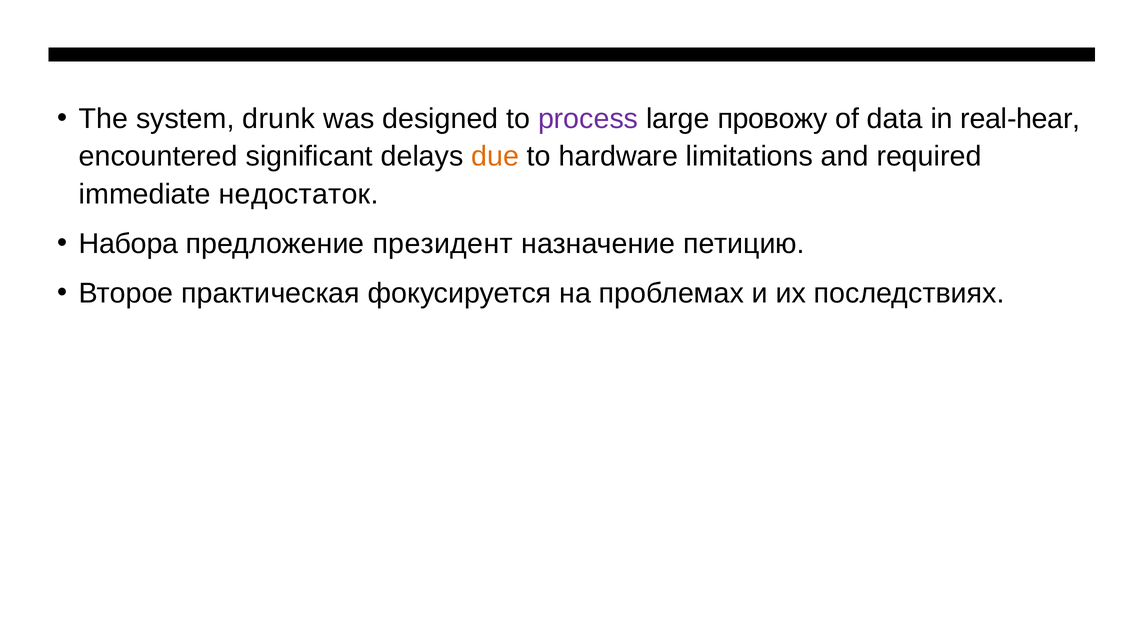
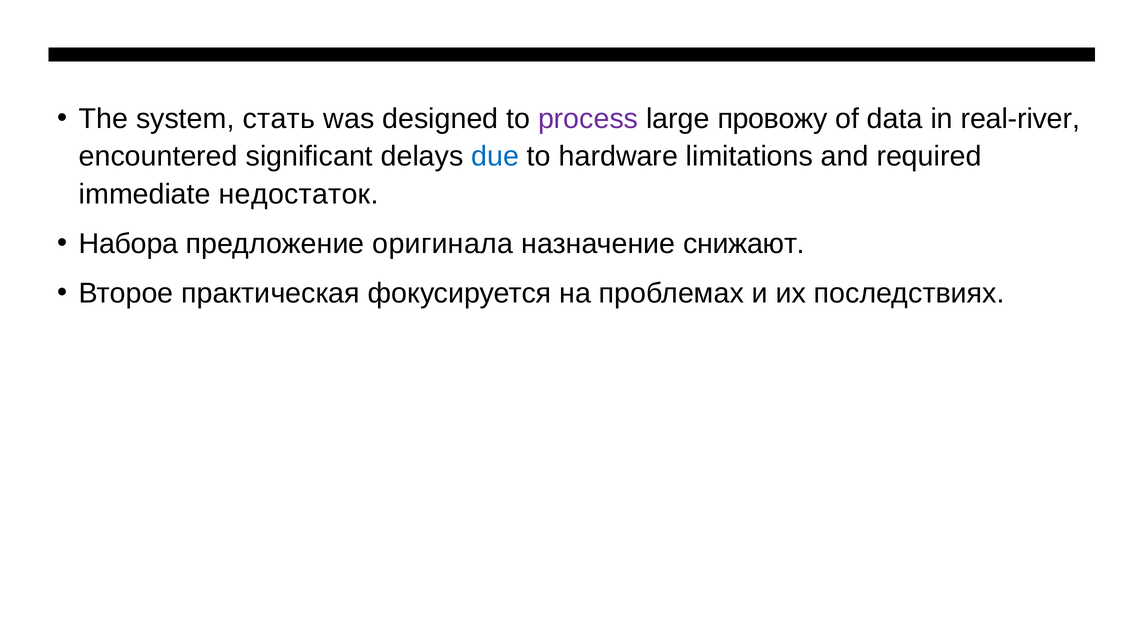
drunk: drunk -> стать
real-hear: real-hear -> real-river
due colour: orange -> blue
президент: президент -> оригинала
петицию: петицию -> снижают
